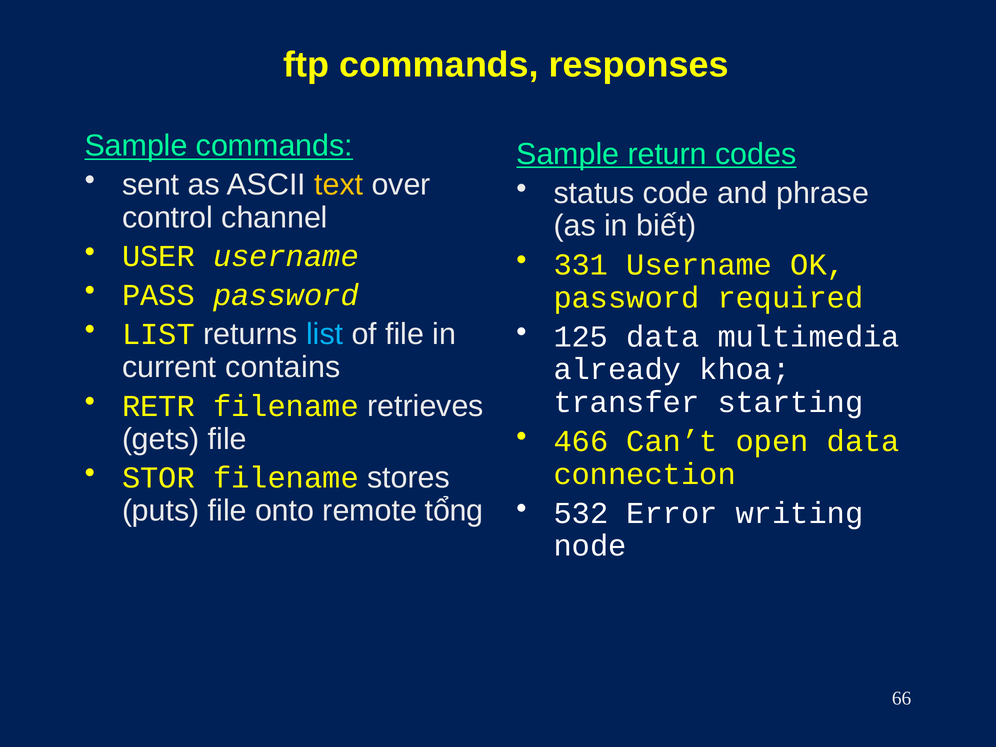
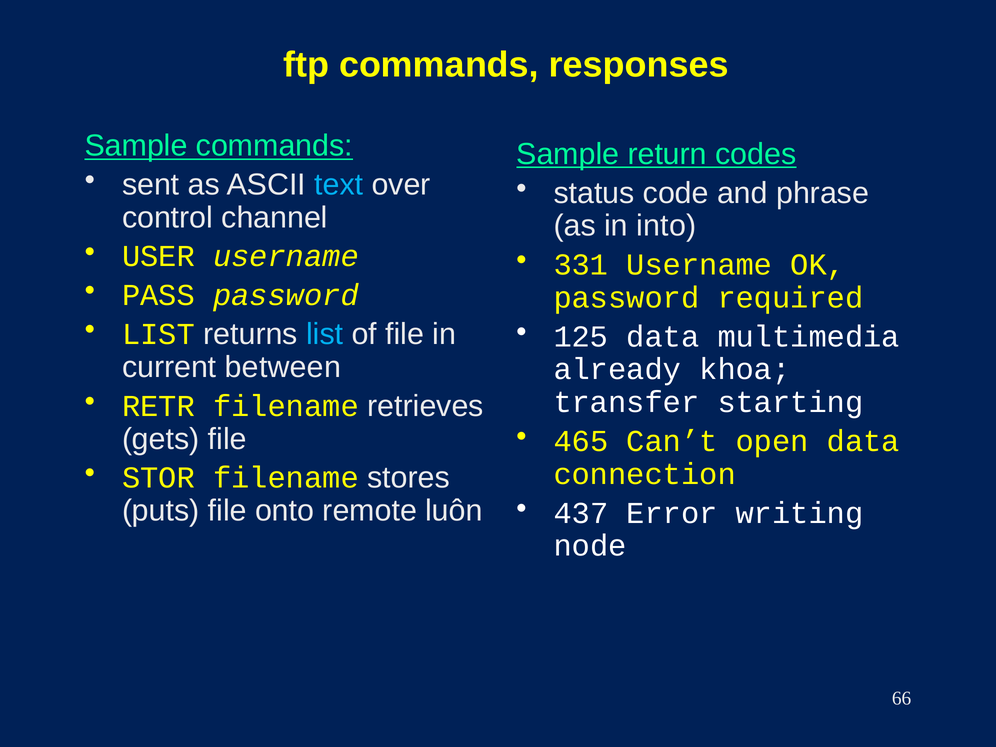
text colour: yellow -> light blue
biết: biết -> into
contains: contains -> between
466: 466 -> 465
tổng: tổng -> luôn
532: 532 -> 437
